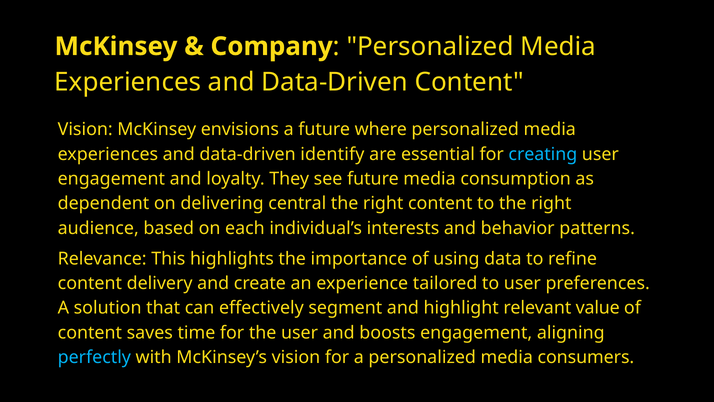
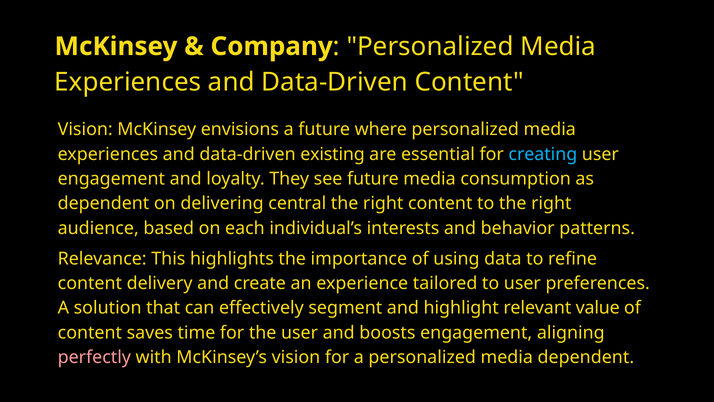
identify: identify -> existing
perfectly colour: light blue -> pink
media consumers: consumers -> dependent
